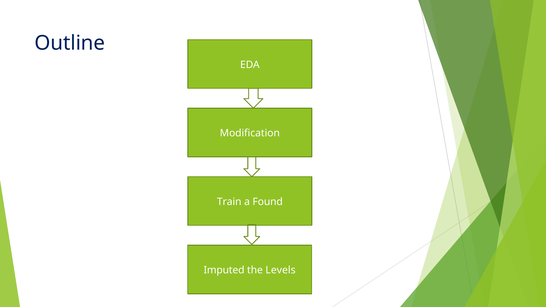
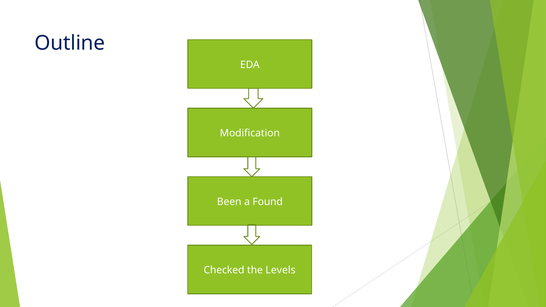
Train: Train -> Been
Imputed: Imputed -> Checked
